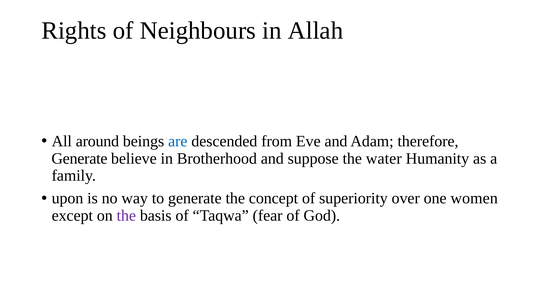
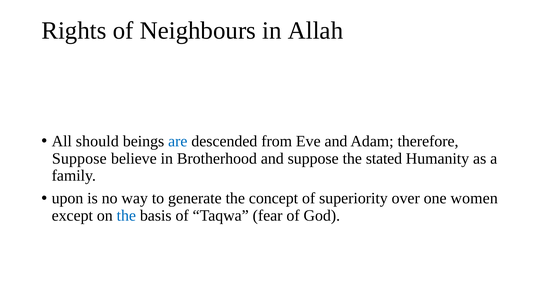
around: around -> should
Generate at (79, 158): Generate -> Suppose
water: water -> stated
the at (126, 216) colour: purple -> blue
